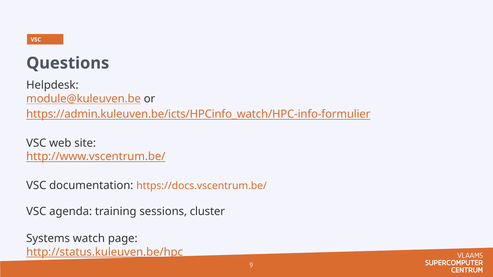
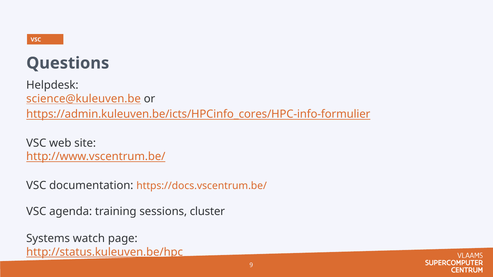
module@kuleuven.be: module@kuleuven.be -> science@kuleuven.be
https://admin.kuleuven.be/icts/HPCinfo_watch/HPC-info-formulier: https://admin.kuleuven.be/icts/HPCinfo_watch/HPC-info-formulier -> https://admin.kuleuven.be/icts/HPCinfo_cores/HPC-info-formulier
